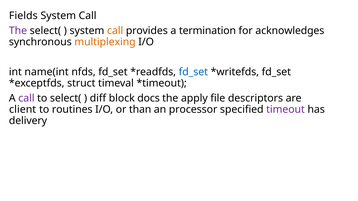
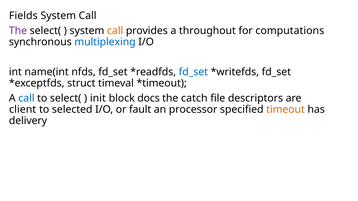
termination: termination -> throughout
acknowledges: acknowledges -> computations
multiplexing colour: orange -> blue
call at (26, 98) colour: purple -> blue
diff: diff -> init
apply: apply -> catch
routines: routines -> selected
than: than -> fault
timeout colour: purple -> orange
